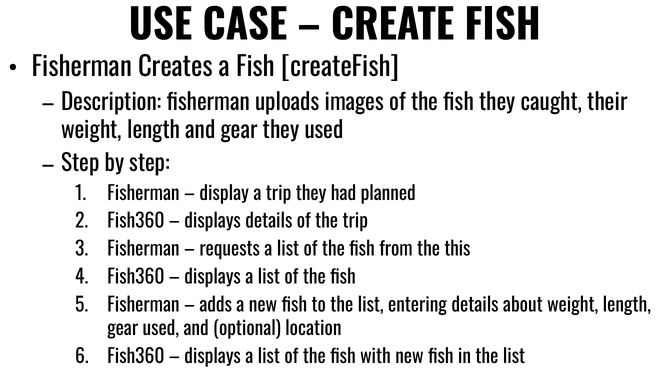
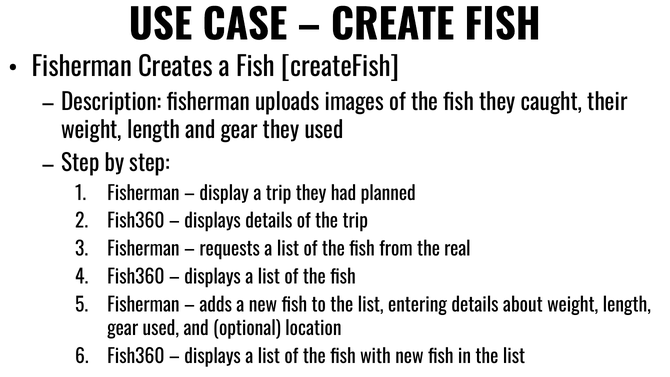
this: this -> real
